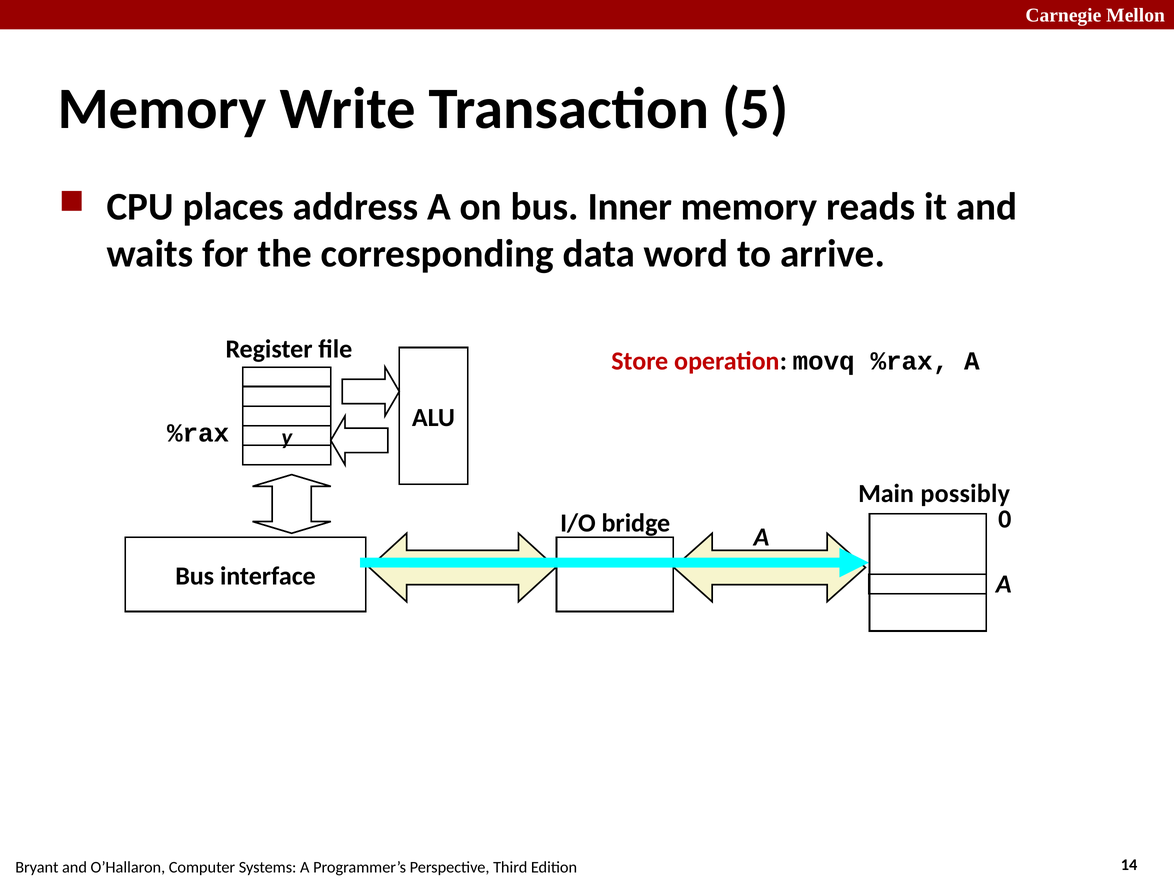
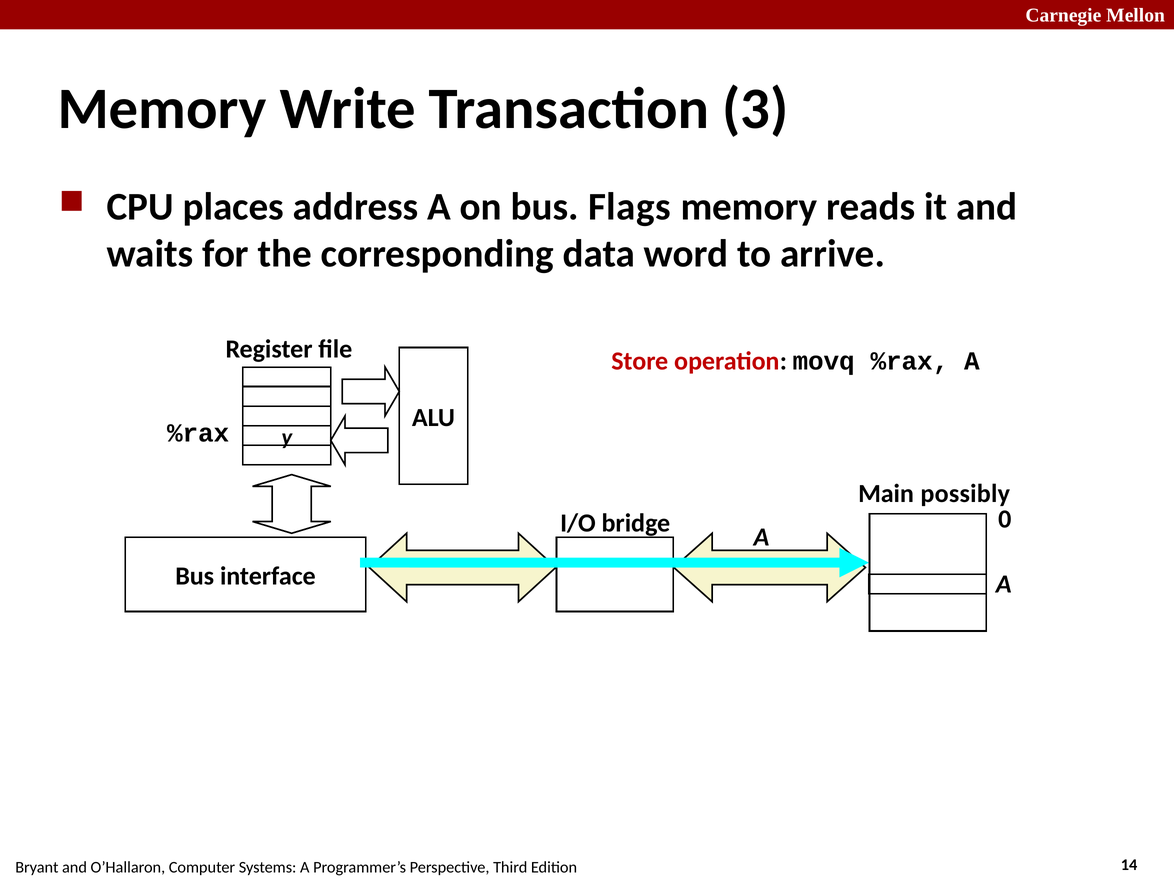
5: 5 -> 3
Inner: Inner -> Flags
